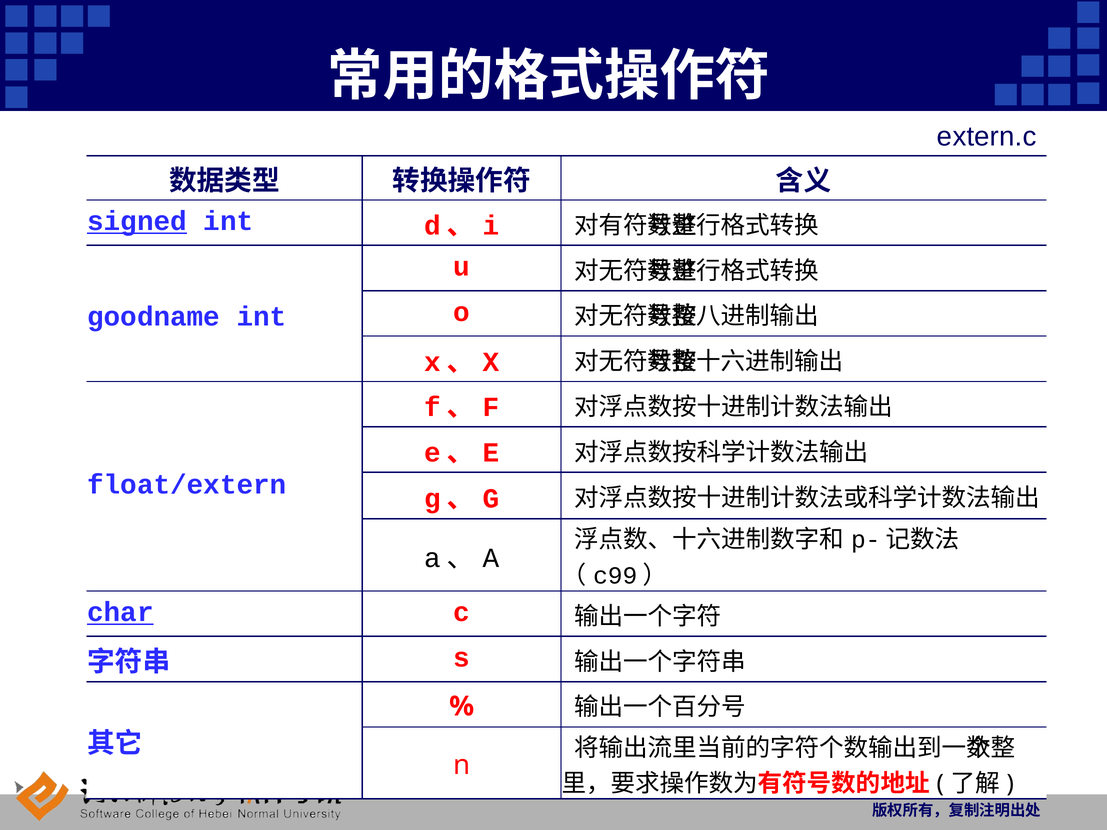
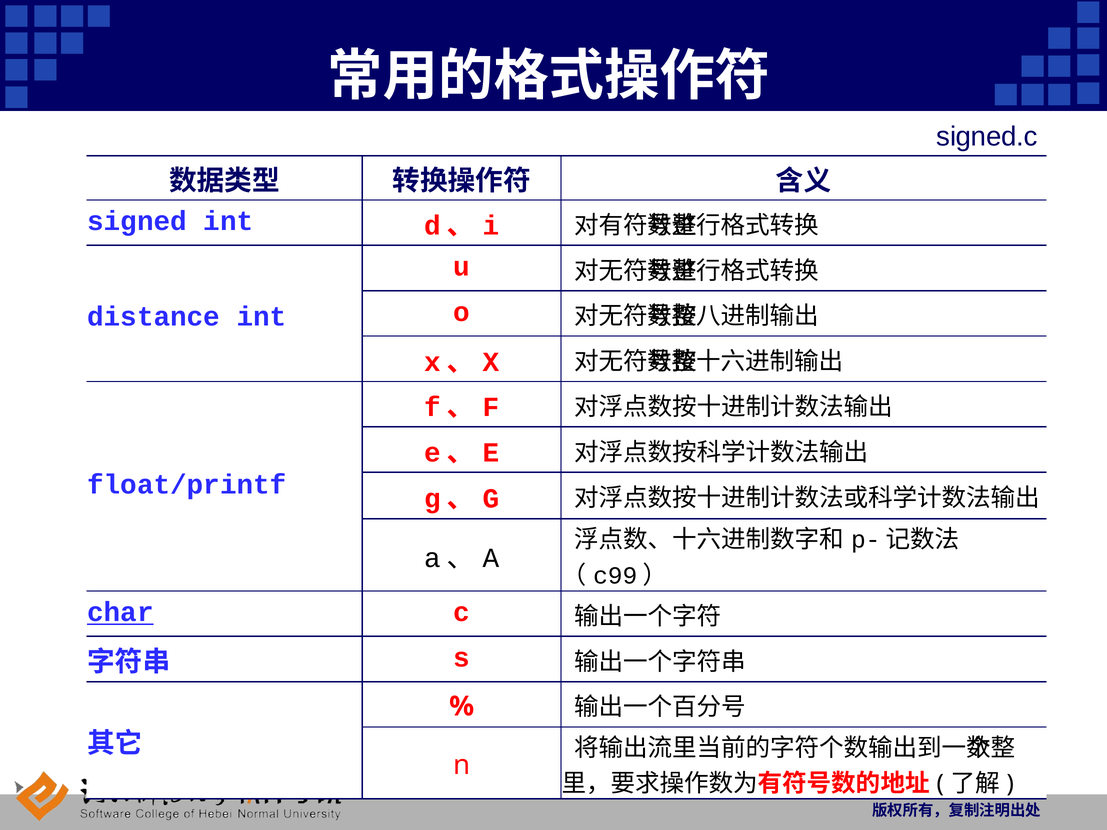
extern.c: extern.c -> signed.c
signed underline: present -> none
goodname: goodname -> distance
float/extern: float/extern -> float/printf
